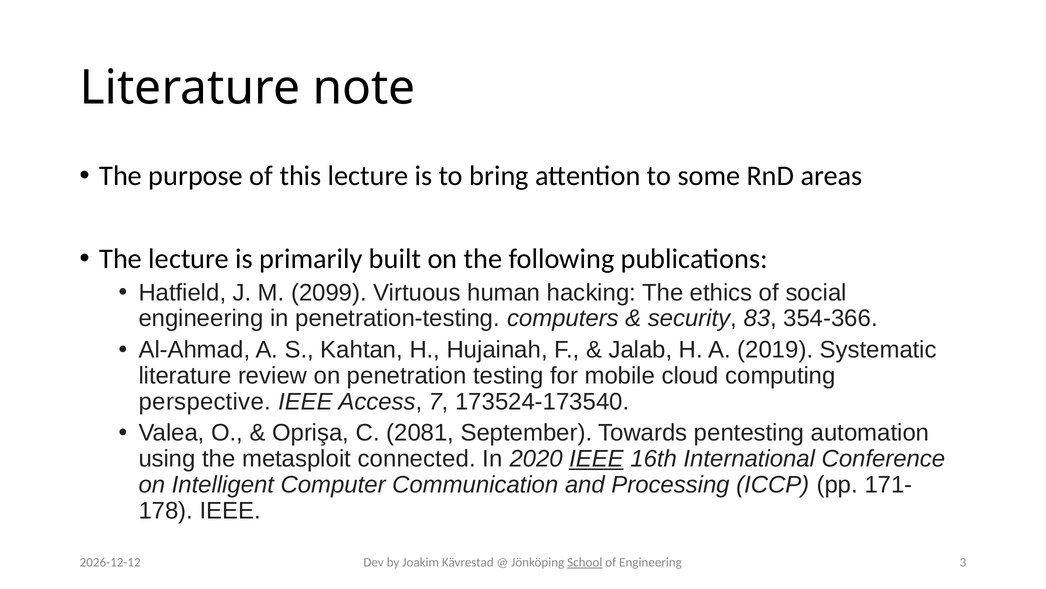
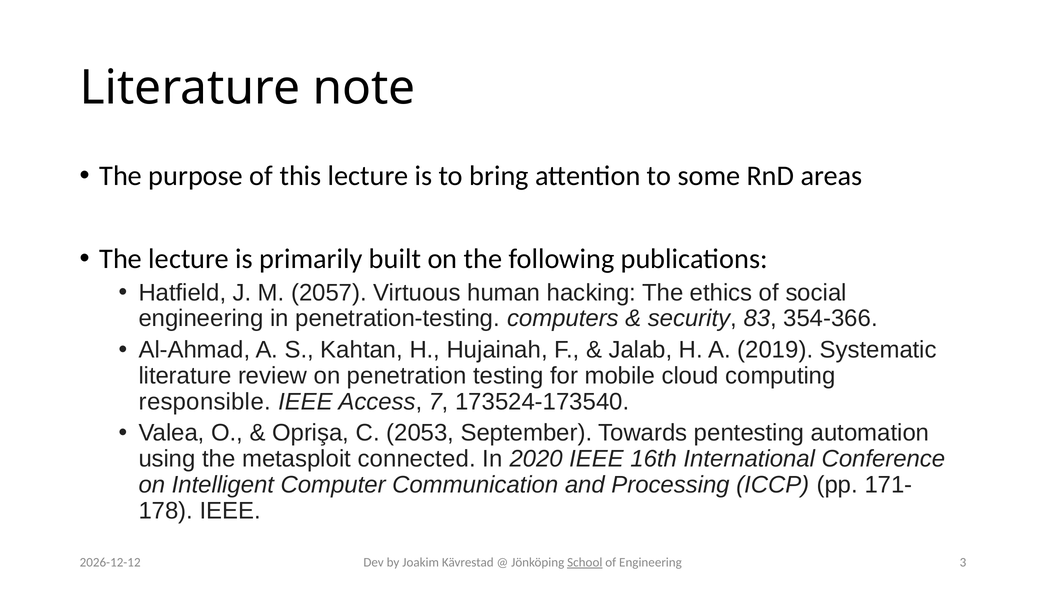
2099: 2099 -> 2057
perspective: perspective -> responsible
2081: 2081 -> 2053
IEEE at (596, 458) underline: present -> none
